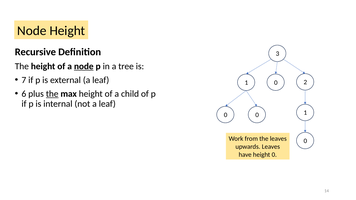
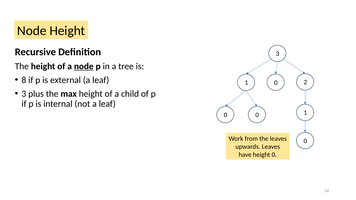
7: 7 -> 8
6 at (24, 94): 6 -> 3
the at (52, 94) underline: present -> none
